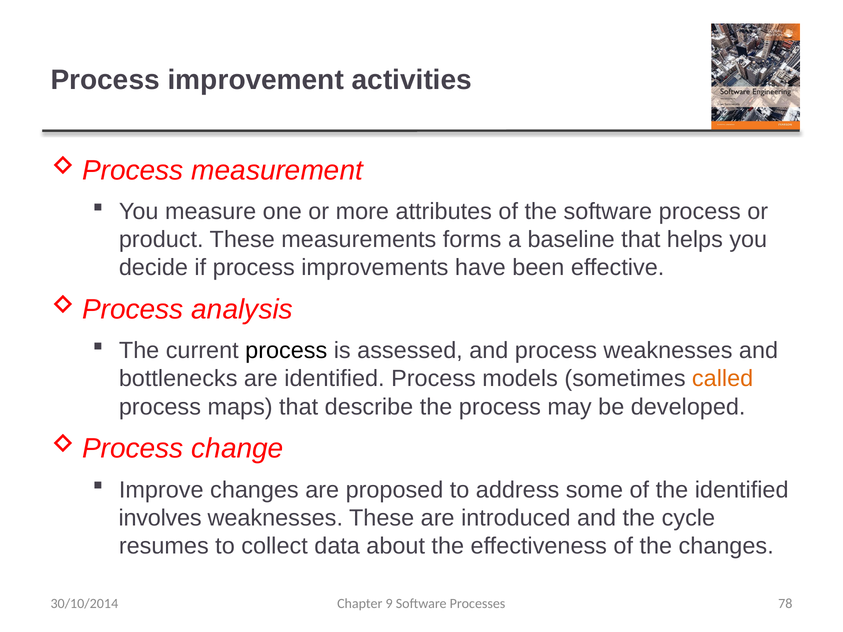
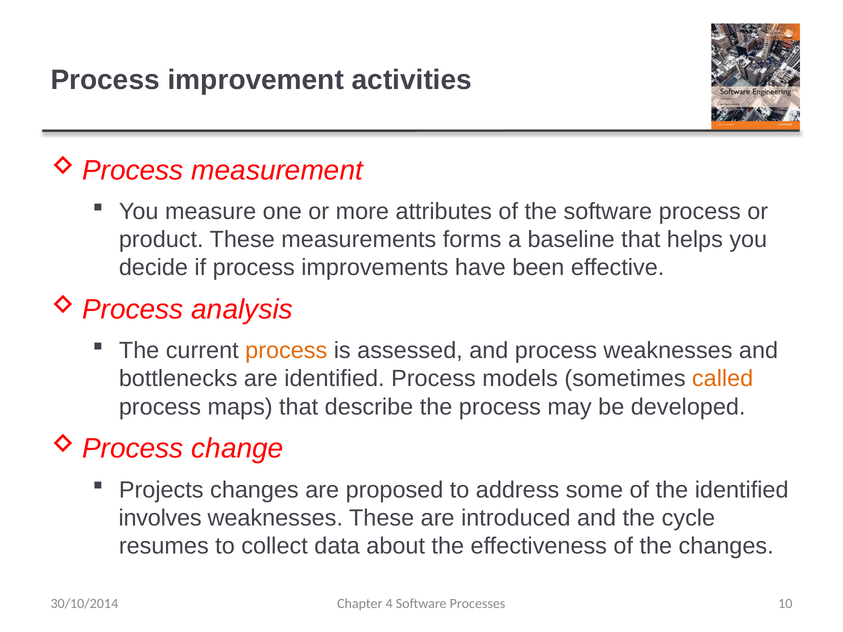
process at (286, 351) colour: black -> orange
Improve: Improve -> Projects
9: 9 -> 4
78: 78 -> 10
